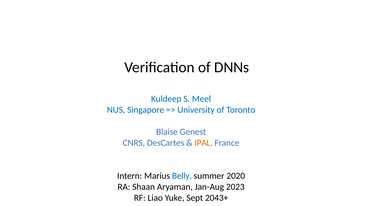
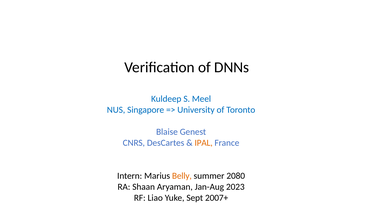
Belly colour: blue -> orange
2020: 2020 -> 2080
2043+: 2043+ -> 2007+
